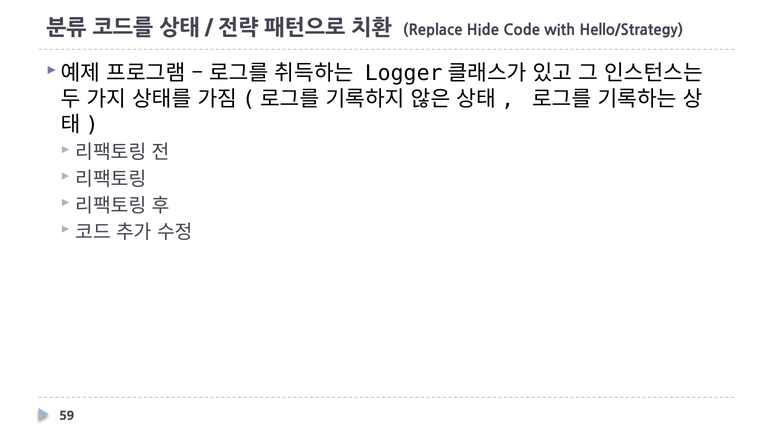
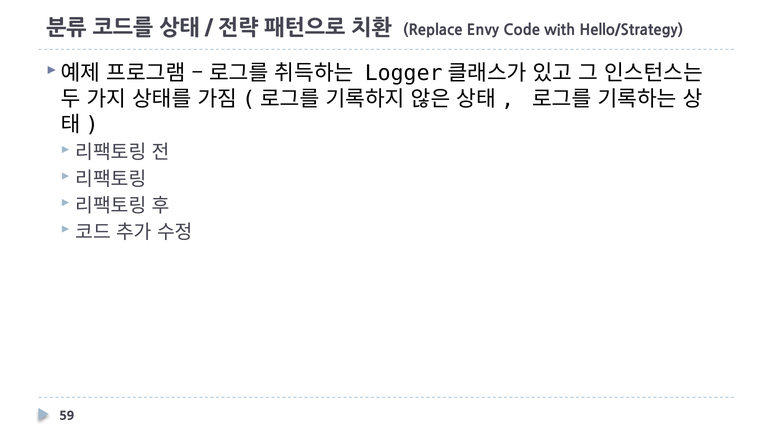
Hide: Hide -> Envy
